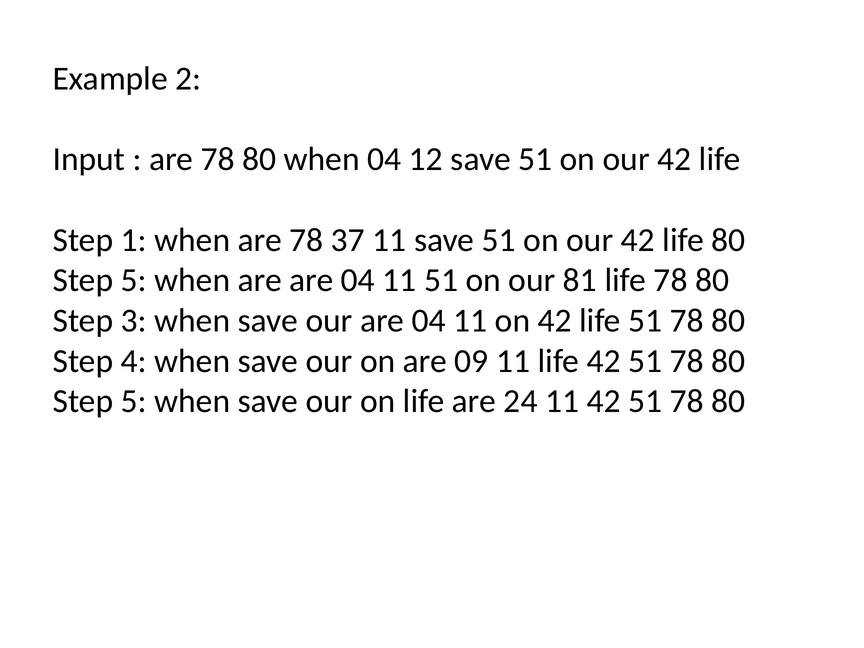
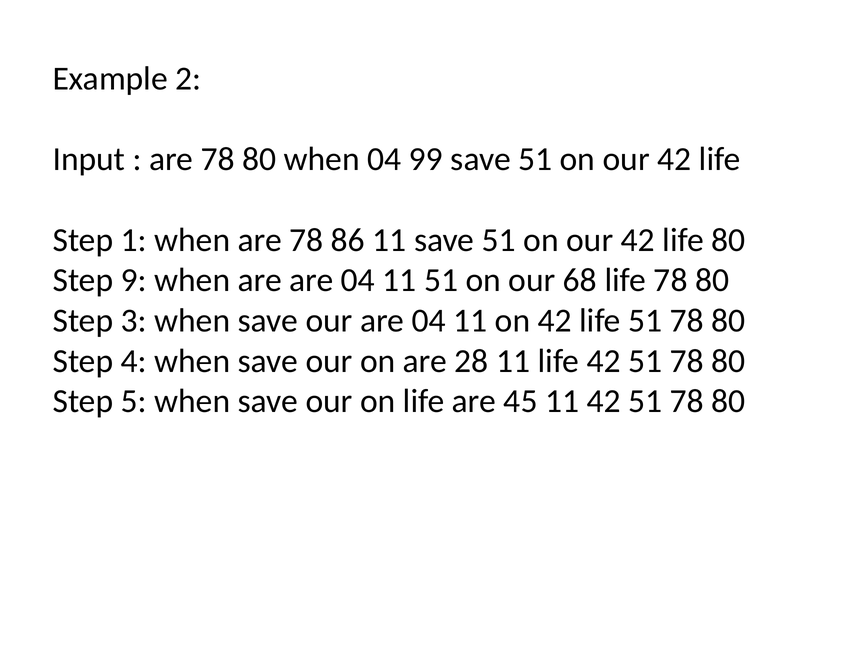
12: 12 -> 99
37: 37 -> 86
5 at (134, 280): 5 -> 9
81: 81 -> 68
09: 09 -> 28
24: 24 -> 45
